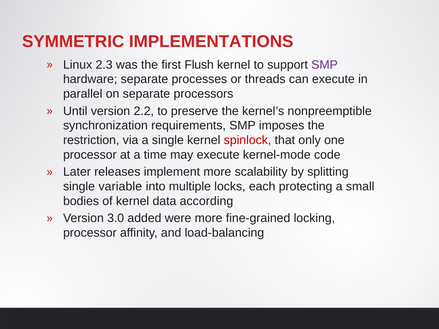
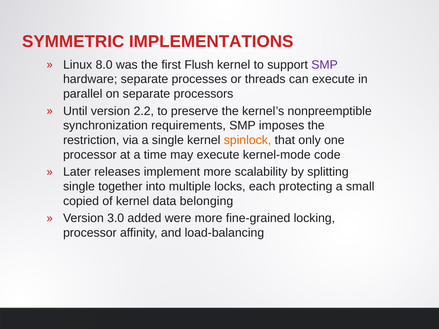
2.3: 2.3 -> 8.0
spinlock colour: red -> orange
variable: variable -> together
bodies: bodies -> copied
according: according -> belonging
